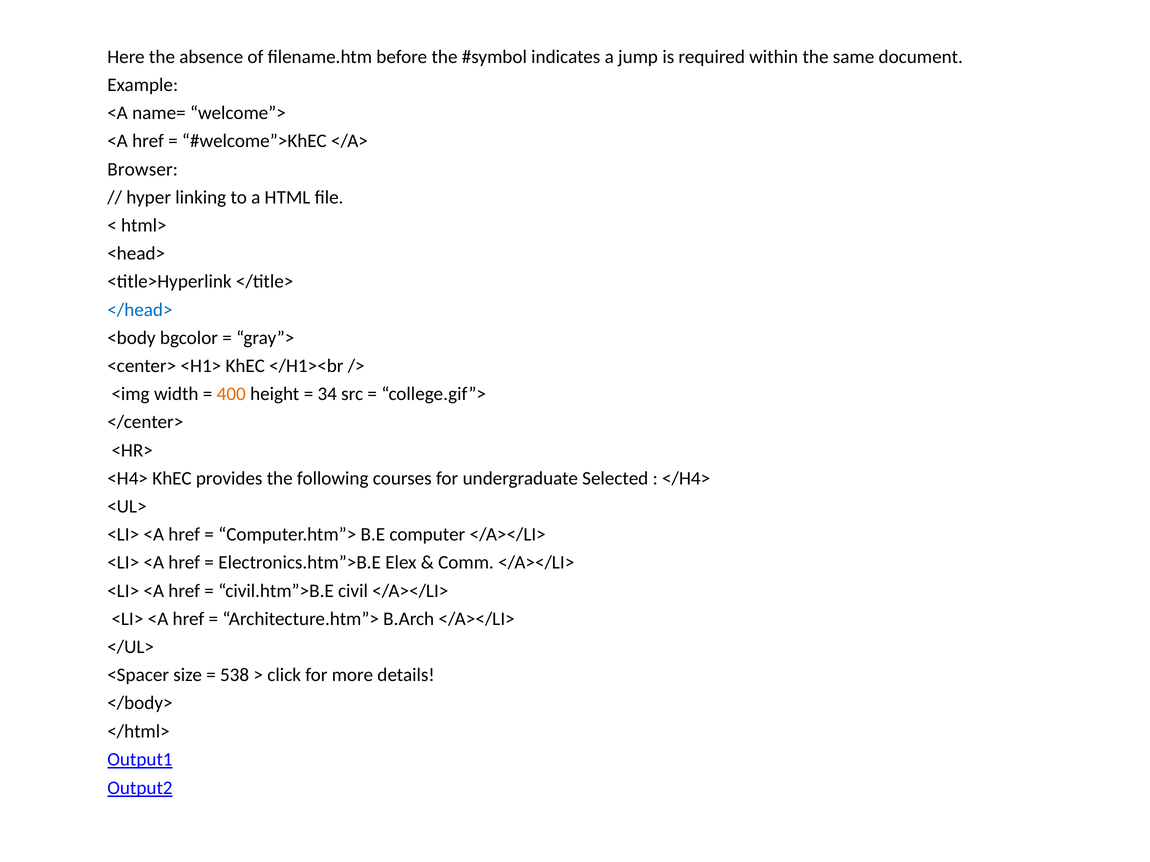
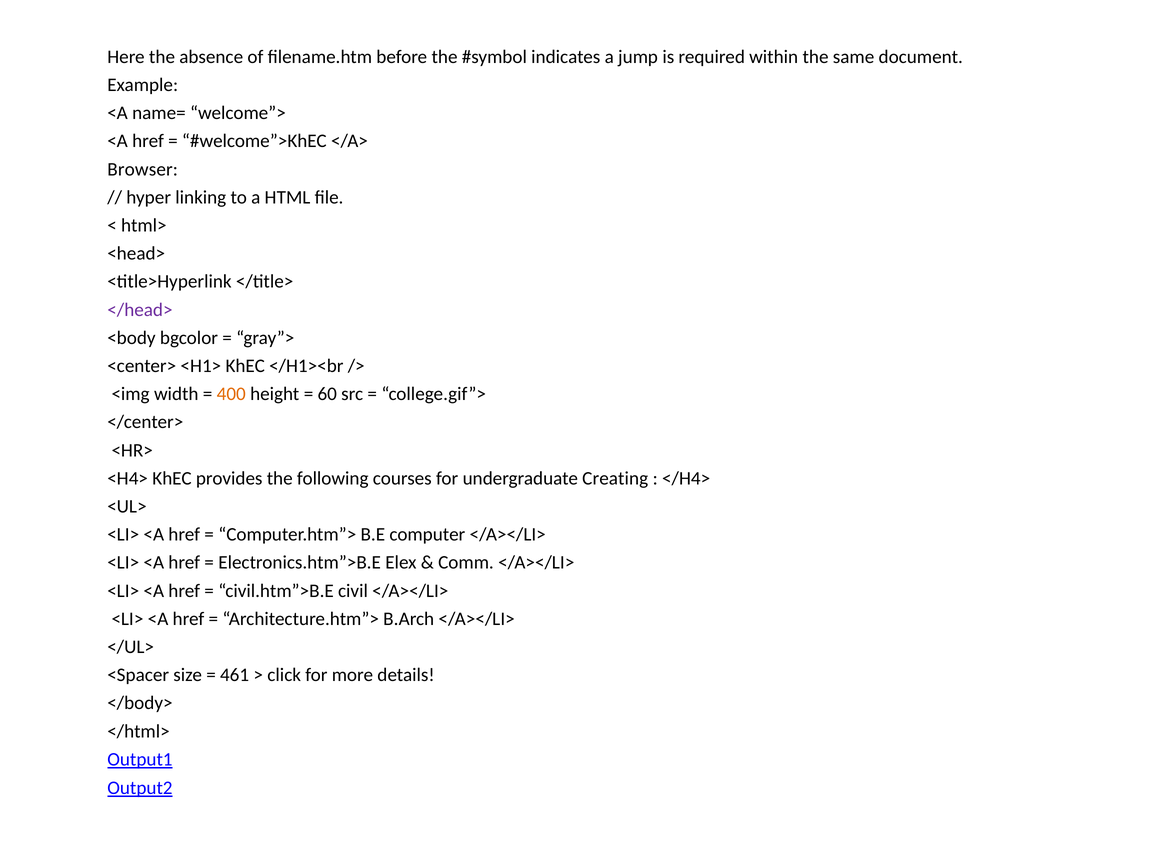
</head> colour: blue -> purple
34: 34 -> 60
Selected: Selected -> Creating
538: 538 -> 461
